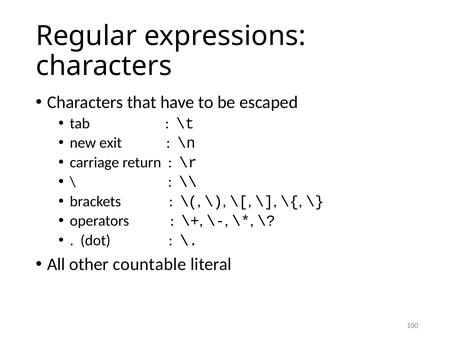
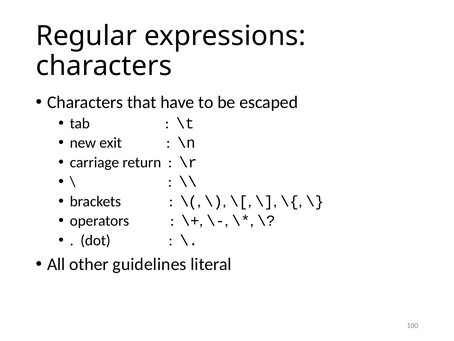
countable: countable -> guidelines
